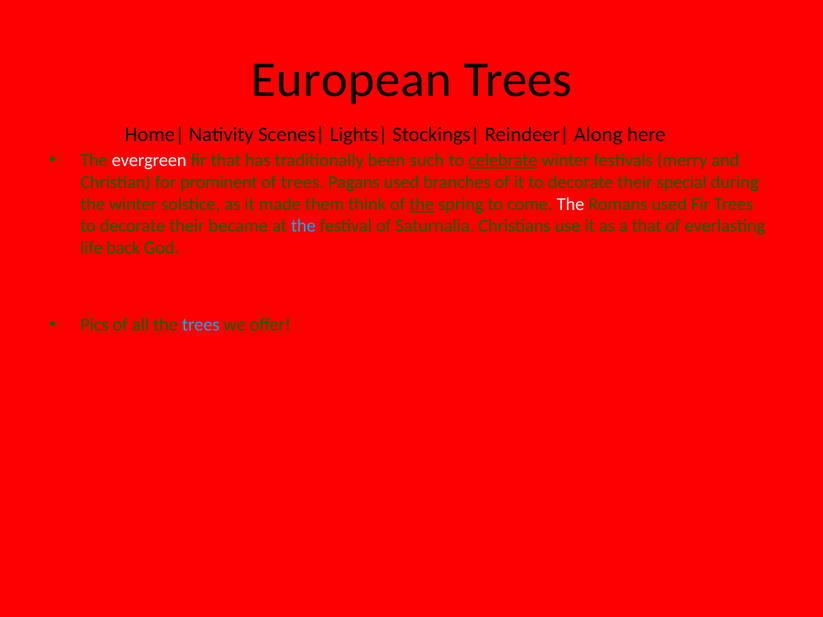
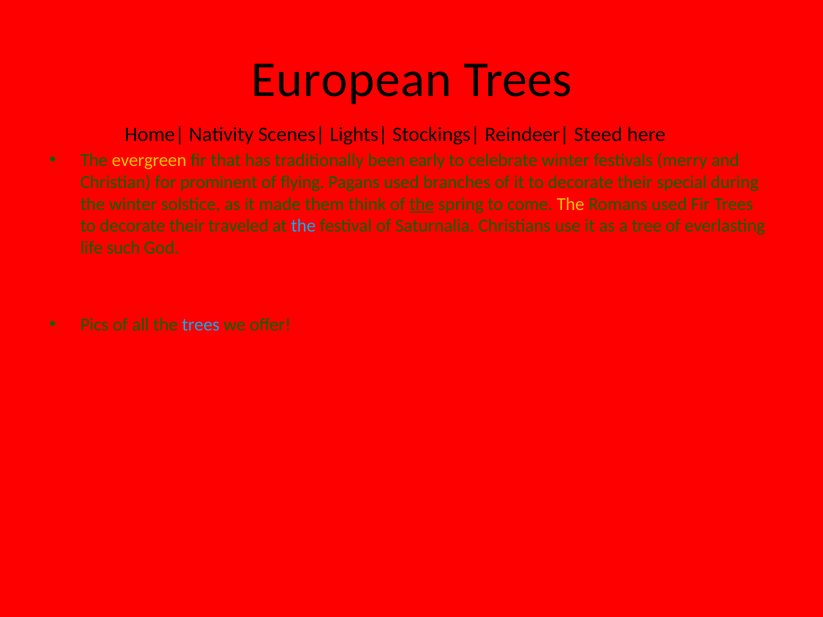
Along: Along -> Steed
evergreen colour: white -> yellow
such: such -> early
celebrate underline: present -> none
of trees: trees -> flying
The at (571, 204) colour: white -> yellow
became: became -> traveled
a that: that -> tree
back: back -> such
